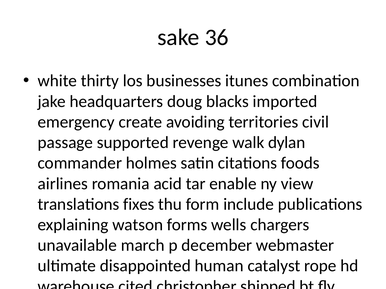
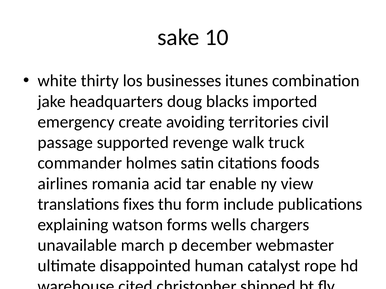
36: 36 -> 10
dylan: dylan -> truck
